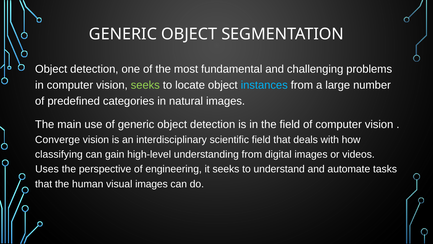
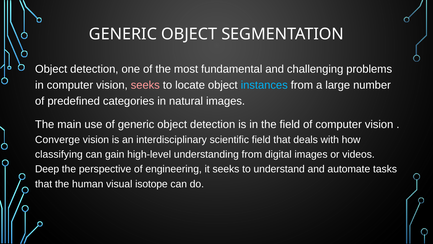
seeks at (145, 85) colour: light green -> pink
Uses: Uses -> Deep
visual images: images -> isotope
